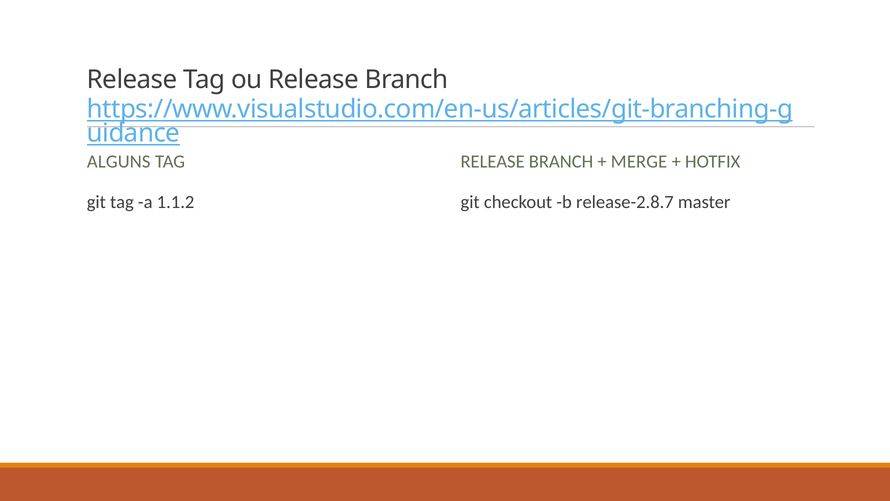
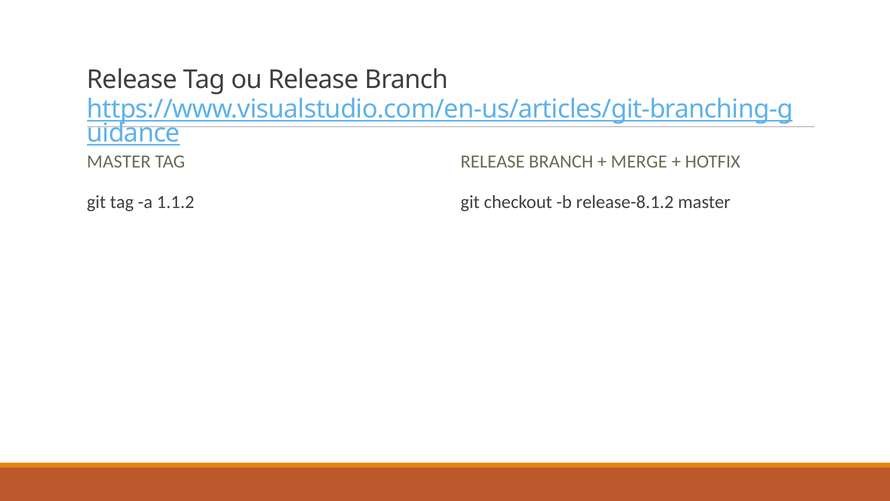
ALGUNS at (119, 162): ALGUNS -> MASTER
release-2.8.7: release-2.8.7 -> release-8.1.2
